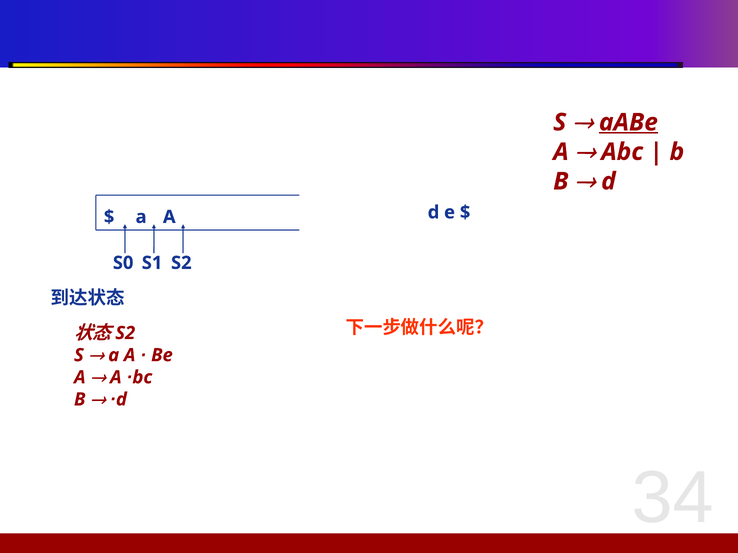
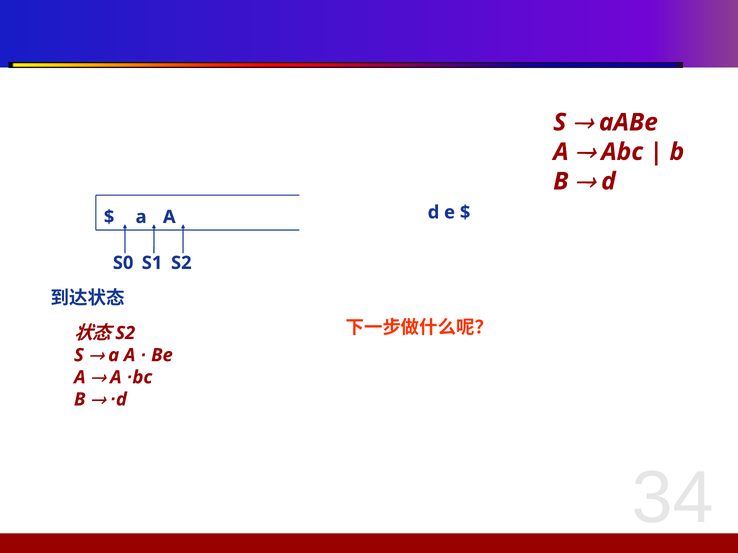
aABe underline: present -> none
